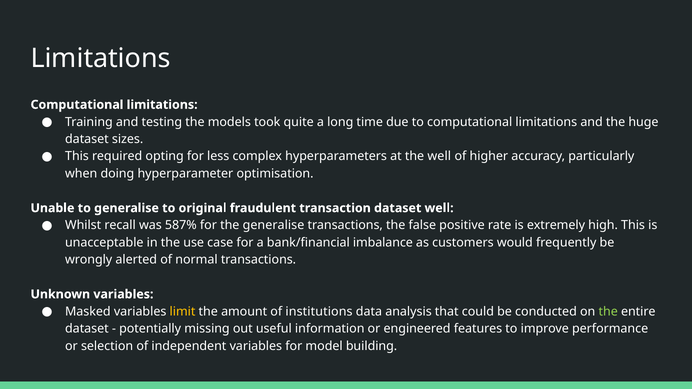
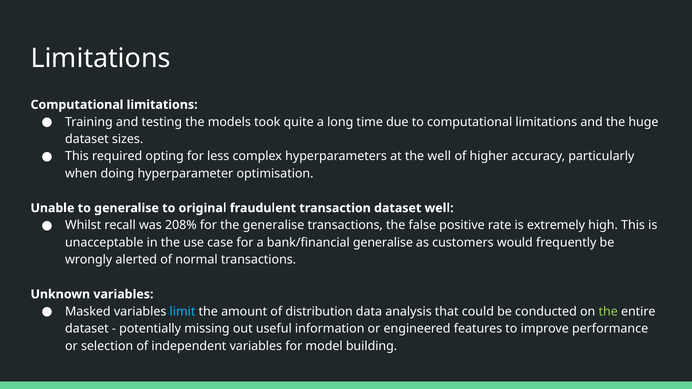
587%: 587% -> 208%
bank/financial imbalance: imbalance -> generalise
limit colour: yellow -> light blue
institutions: institutions -> distribution
